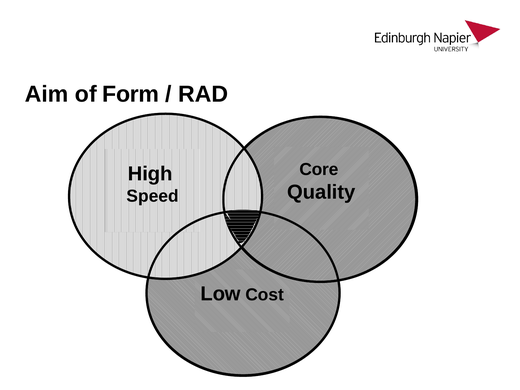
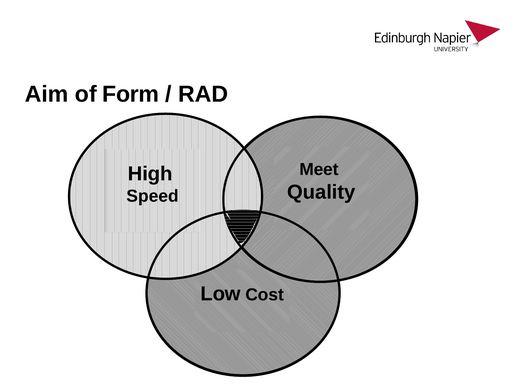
Core: Core -> Meet
